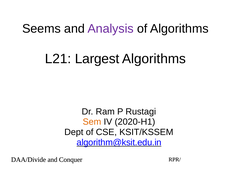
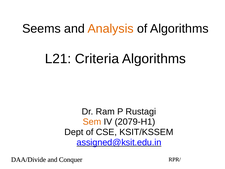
Analysis colour: purple -> orange
Largest: Largest -> Criteria
2020-H1: 2020-H1 -> 2079-H1
algorithm@ksit.edu.in: algorithm@ksit.edu.in -> assigned@ksit.edu.in
